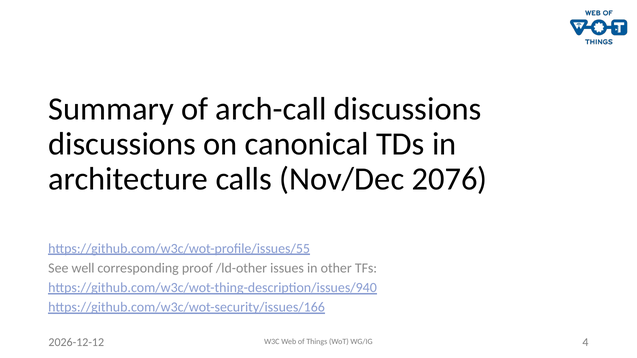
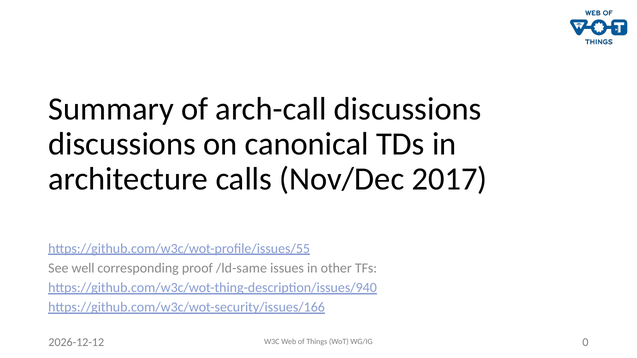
2076: 2076 -> 2017
/ld-other: /ld-other -> /ld-same
4: 4 -> 0
